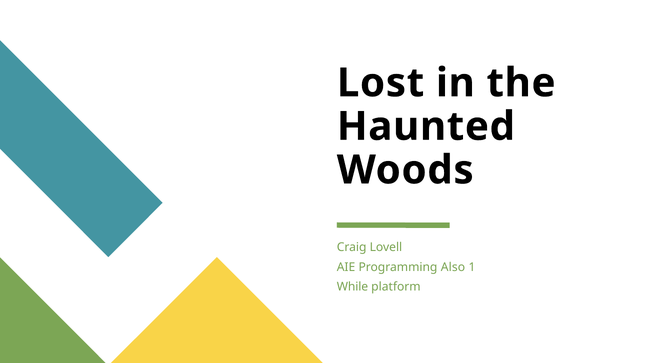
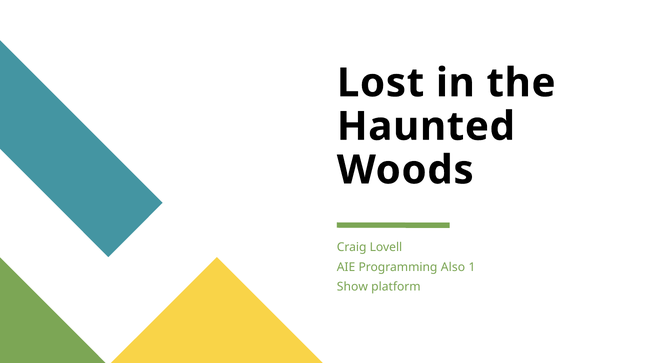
While: While -> Show
